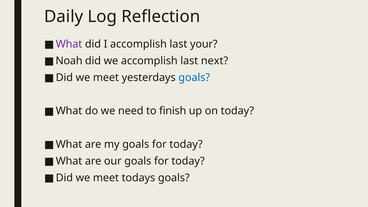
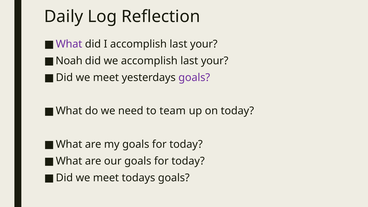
we accomplish last next: next -> your
goals at (194, 77) colour: blue -> purple
finish: finish -> team
